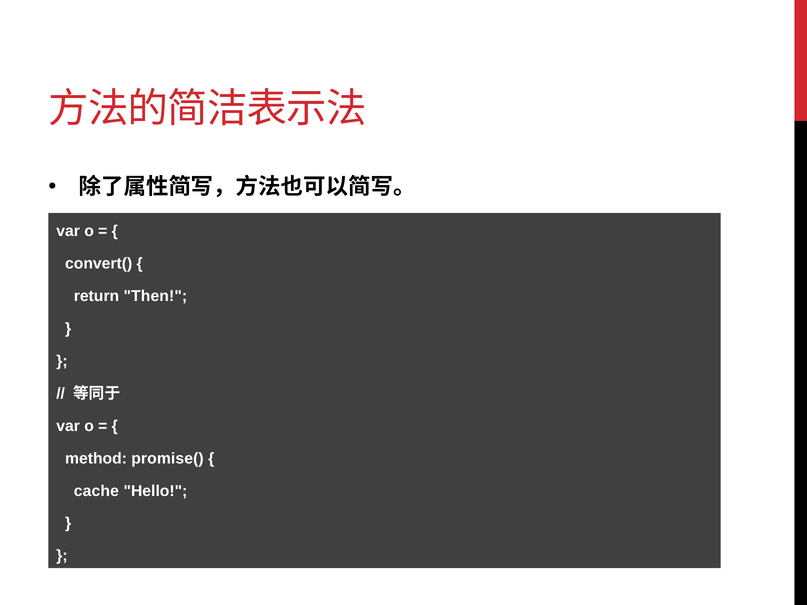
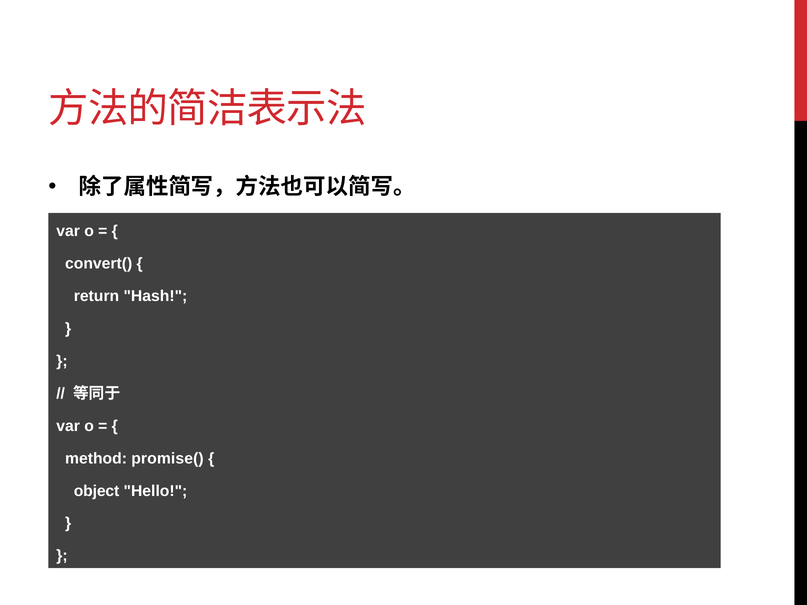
Then: Then -> Hash
cache: cache -> object
